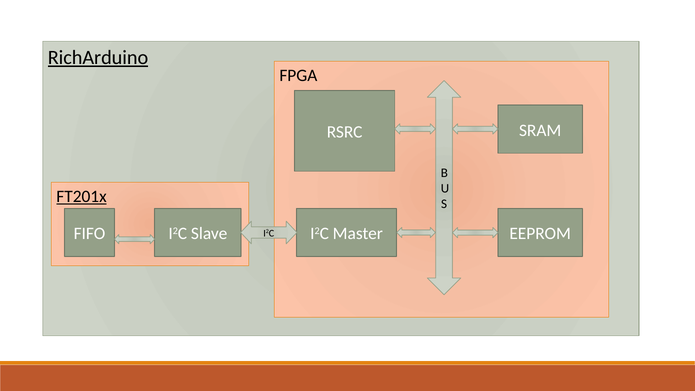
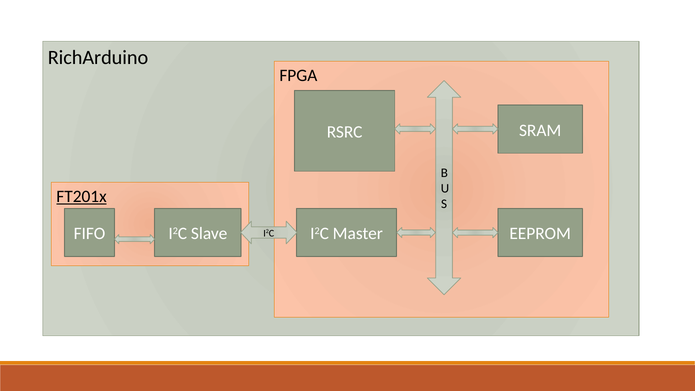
RichArduino underline: present -> none
